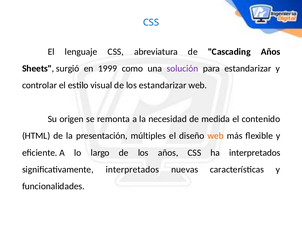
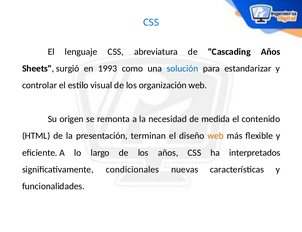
1999: 1999 -> 1993
solución colour: purple -> blue
los estandarizar: estandarizar -> organización
múltiples: múltiples -> terminan
significativamente interpretados: interpretados -> condicionales
